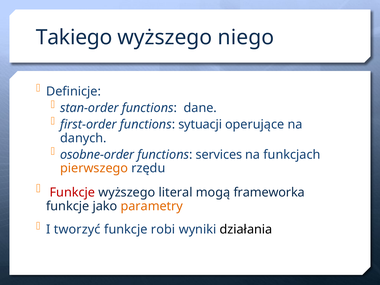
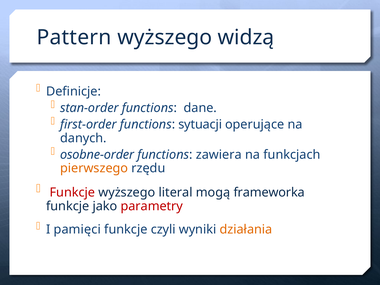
Takiego: Takiego -> Pattern
niego: niego -> widzą
services: services -> zawiera
parametry colour: orange -> red
tworzyć: tworzyć -> pamięci
robi: robi -> czyli
działania colour: black -> orange
